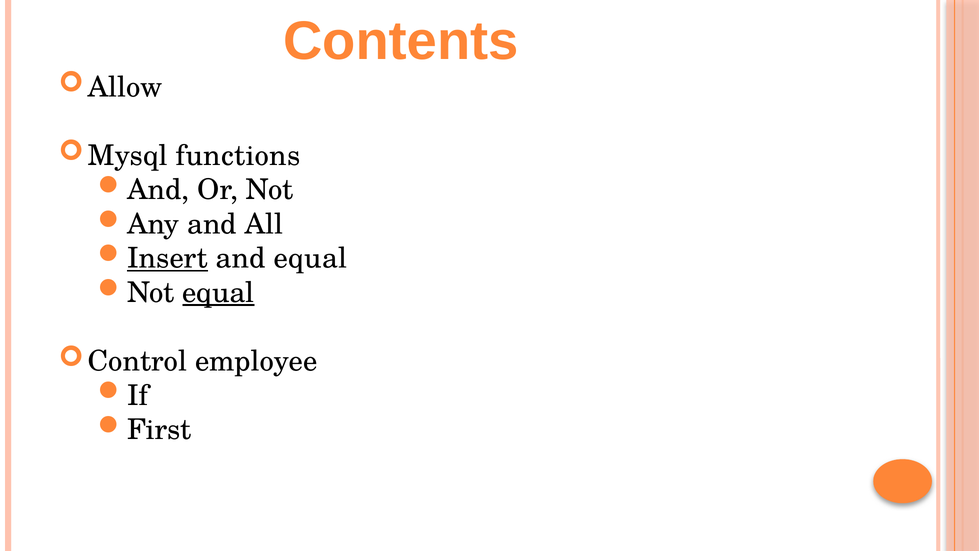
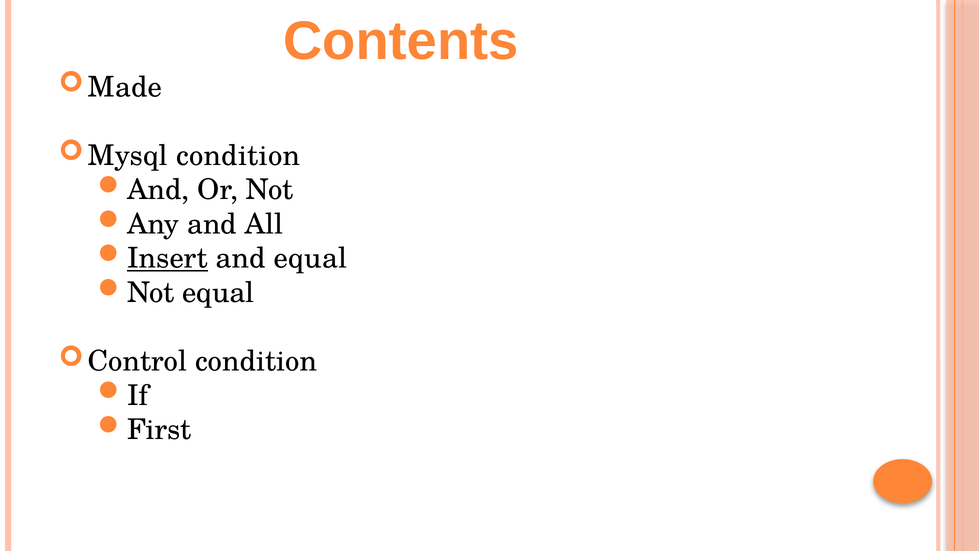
Allow: Allow -> Made
Mysql functions: functions -> condition
equal at (218, 293) underline: present -> none
Control employee: employee -> condition
